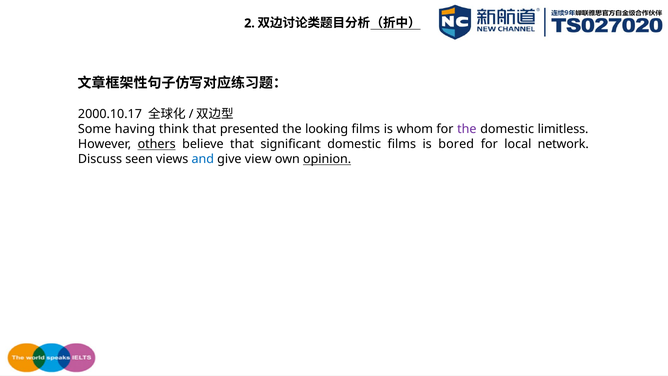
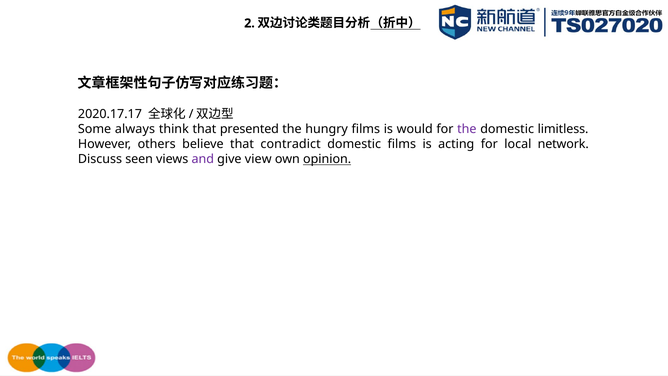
2000.10.17: 2000.10.17 -> 2020.17.17
having: having -> always
looking: looking -> hungry
whom: whom -> would
others underline: present -> none
significant: significant -> contradict
bored: bored -> acting
and colour: blue -> purple
